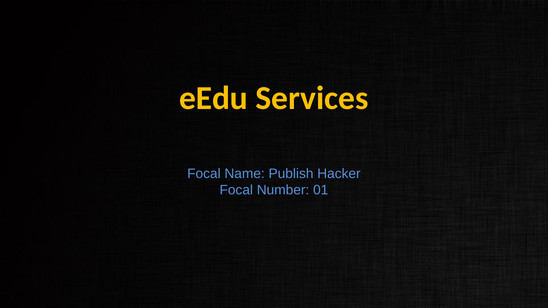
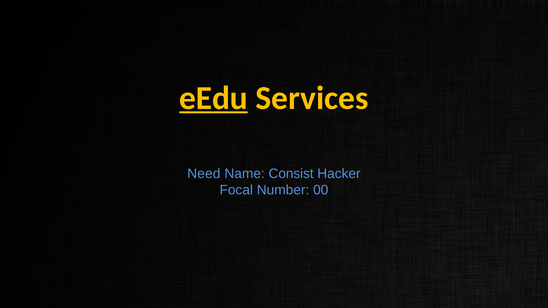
eEdu underline: none -> present
Focal at (204, 174): Focal -> Need
Publish: Publish -> Consist
01: 01 -> 00
